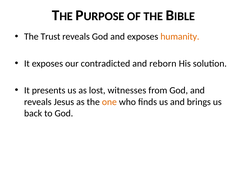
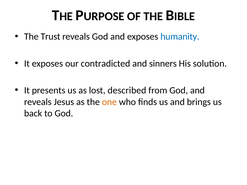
humanity colour: orange -> blue
reborn: reborn -> sinners
witnesses: witnesses -> described
